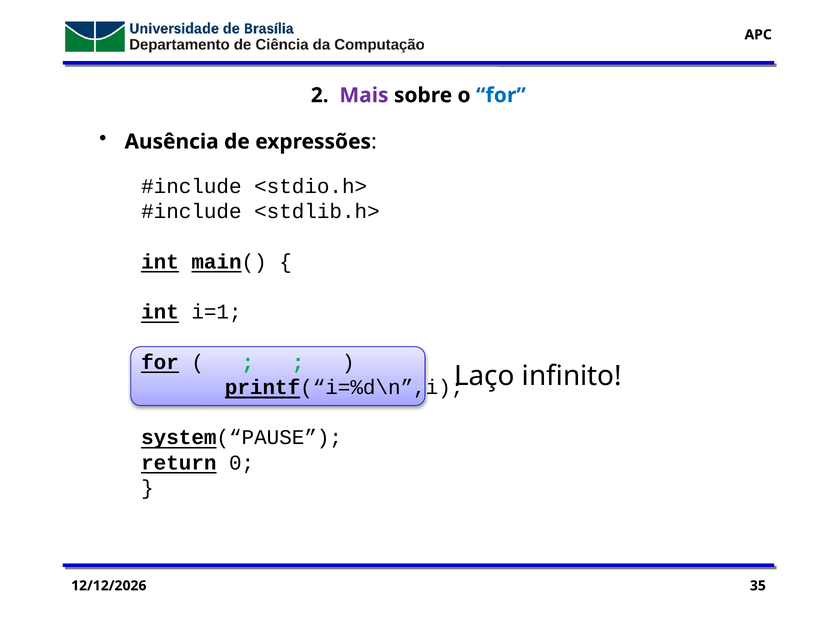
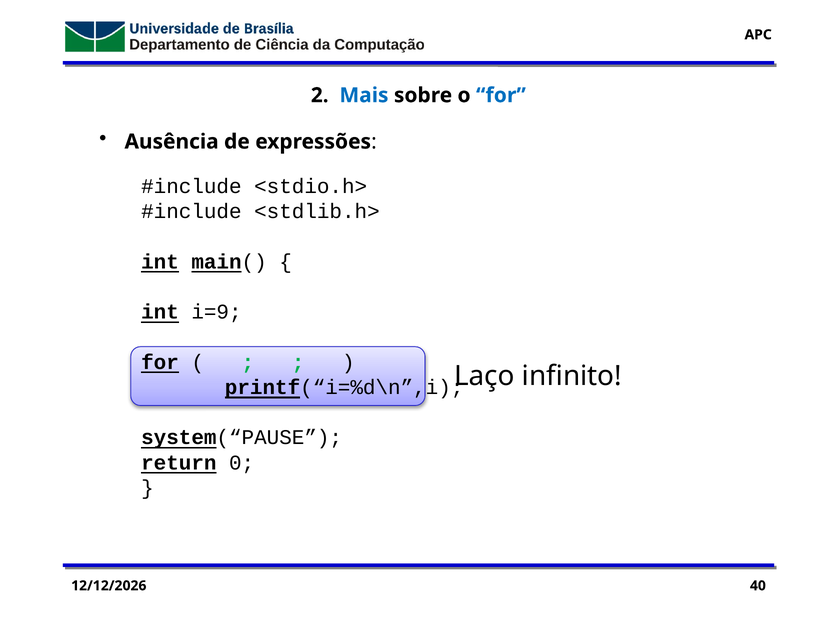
Mais colour: purple -> blue
i=1: i=1 -> i=9
35: 35 -> 40
